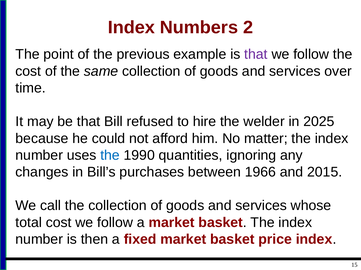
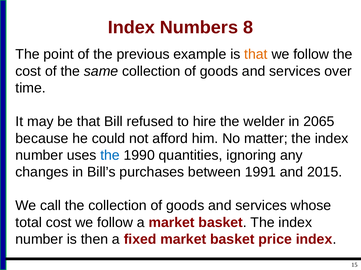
2: 2 -> 8
that at (256, 54) colour: purple -> orange
2025: 2025 -> 2065
1966: 1966 -> 1991
